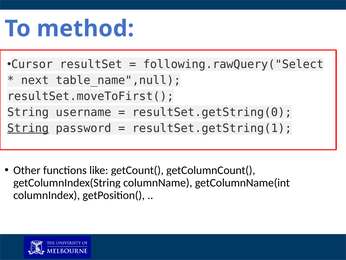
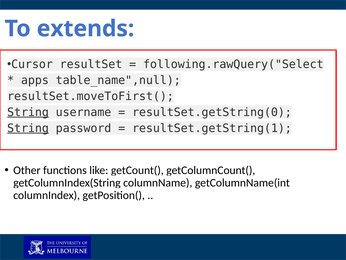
method: method -> extends
next: next -> apps
String at (28, 112) underline: none -> present
